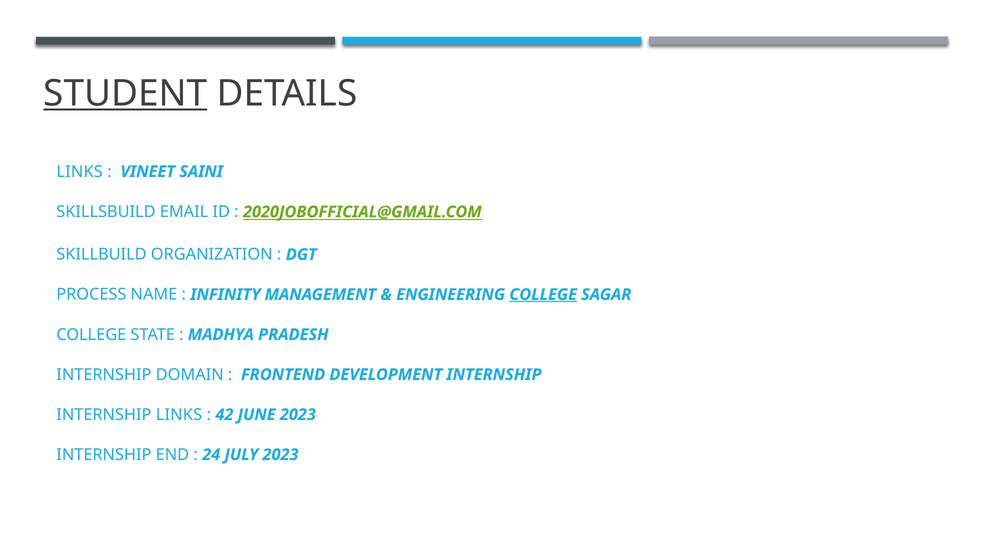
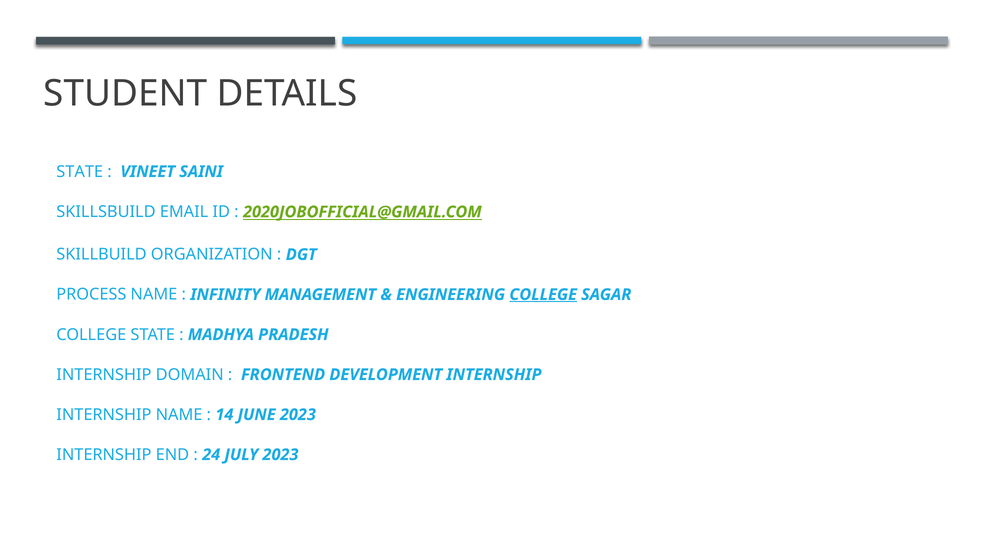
STUDENT underline: present -> none
LINKS at (80, 172): LINKS -> STATE
INTERNSHIP LINKS: LINKS -> NAME
42: 42 -> 14
